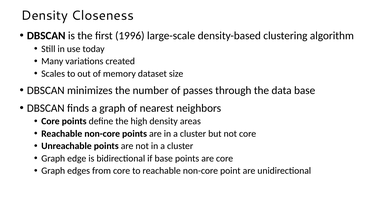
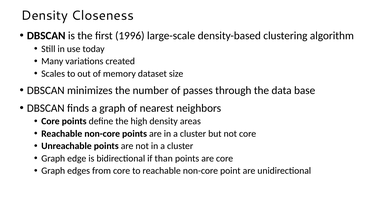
if base: base -> than
